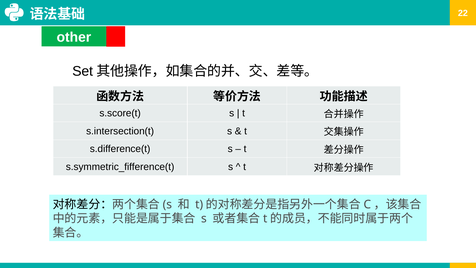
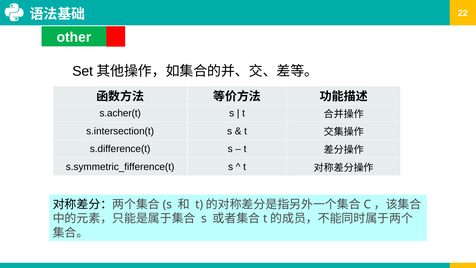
s.score(t: s.score(t -> s.acher(t
